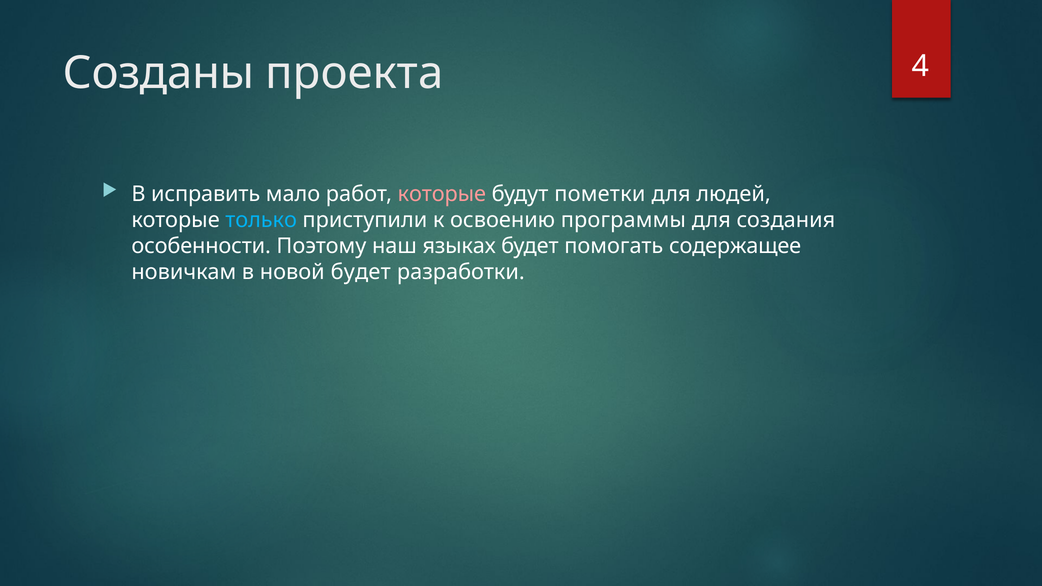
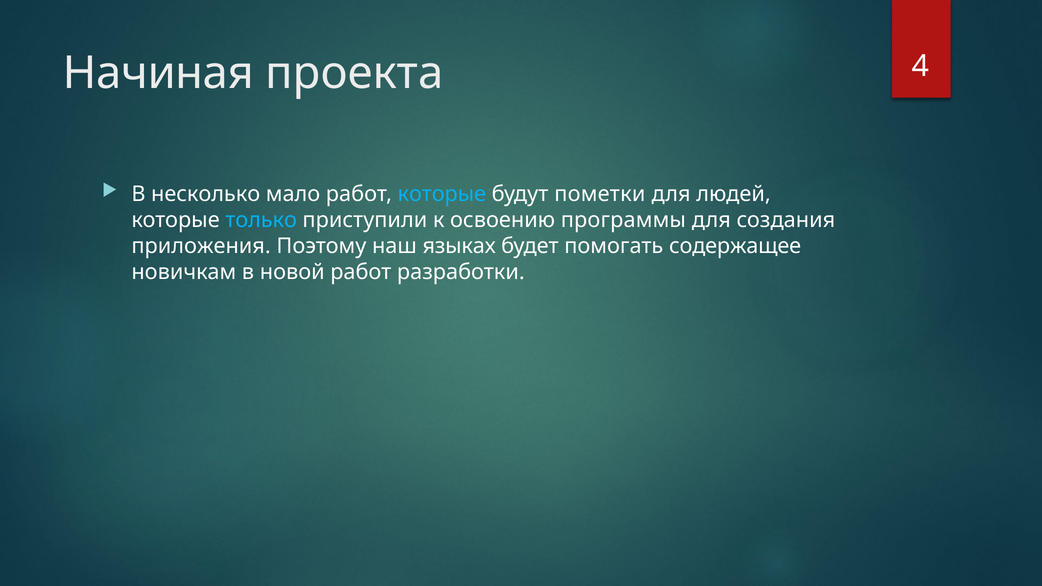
Созданы: Созданы -> Начиная
исправить: исправить -> несколько
которые at (442, 194) colour: pink -> light blue
особенности: особенности -> приложения
новой будет: будет -> работ
